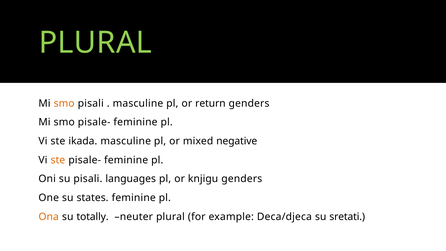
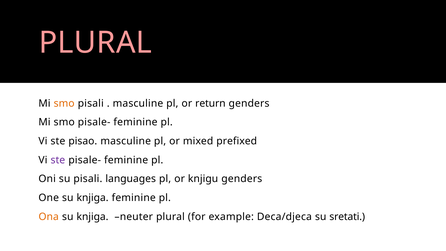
PLURAL at (95, 43) colour: light green -> pink
ikada: ikada -> pisao
negative: negative -> prefixed
ste at (58, 160) colour: orange -> purple
One su states: states -> knjiga
totally at (93, 217): totally -> knjiga
